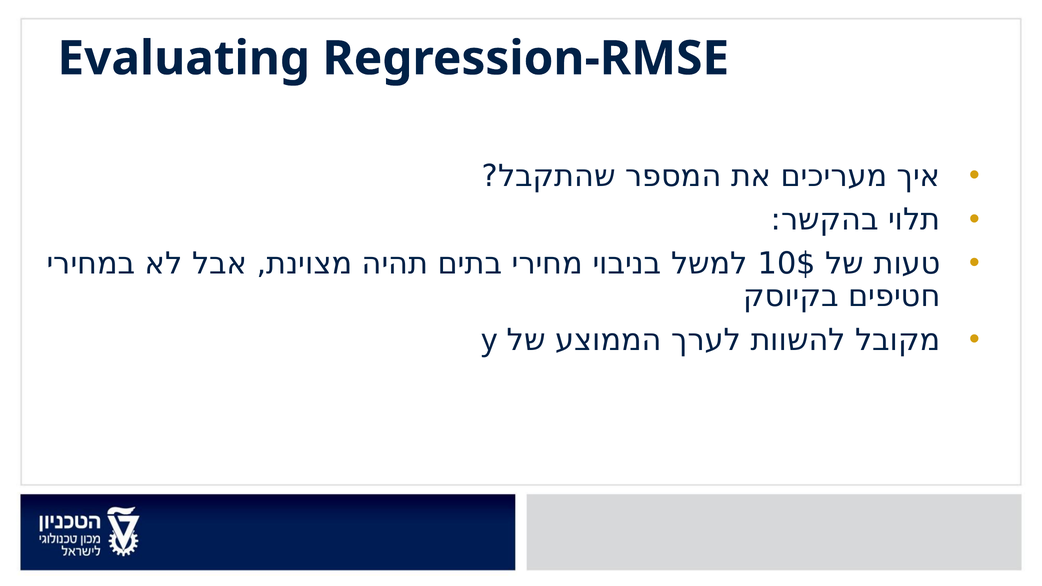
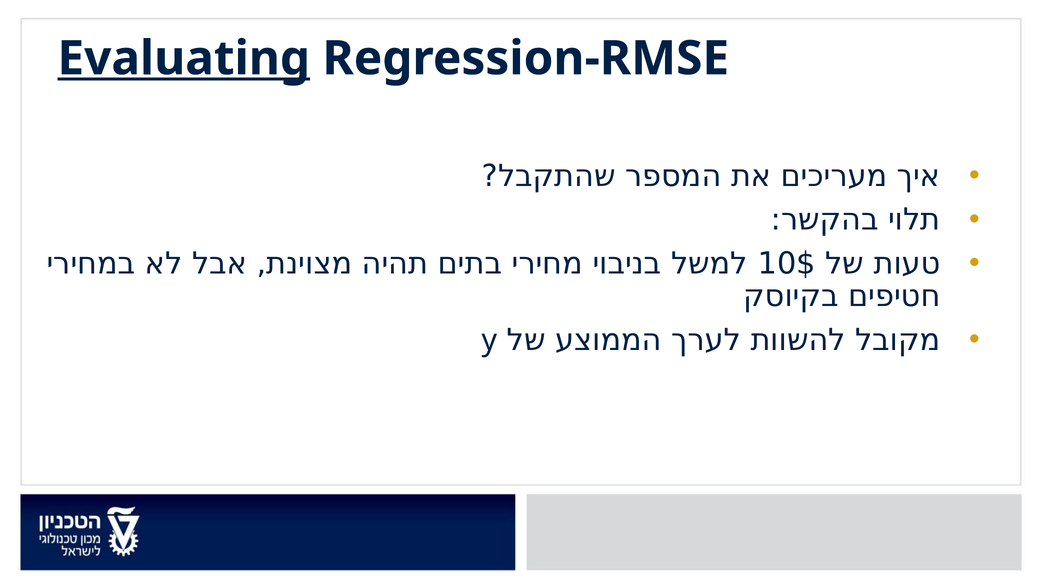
Evaluating underline: none -> present
